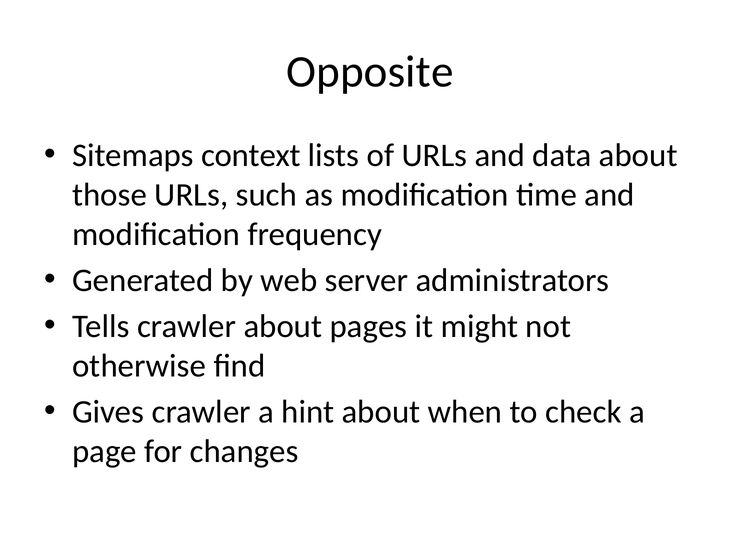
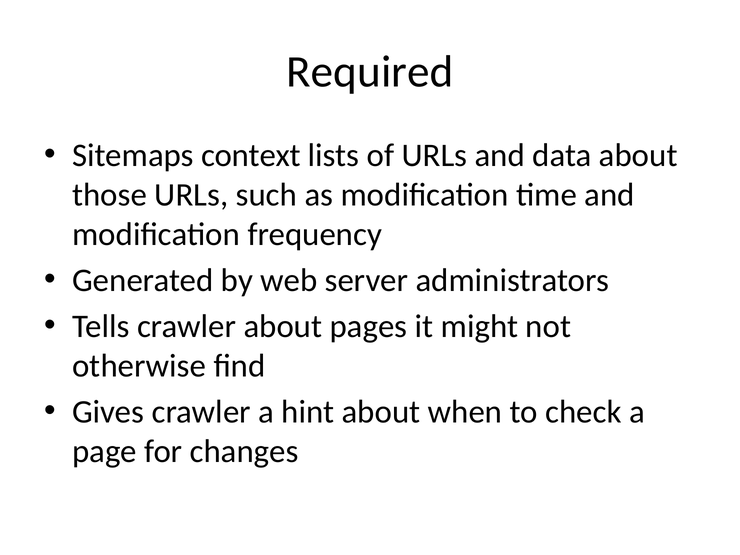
Opposite: Opposite -> Required
